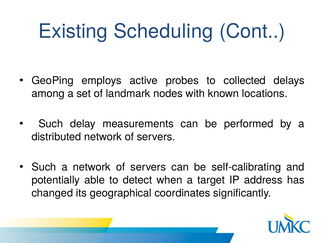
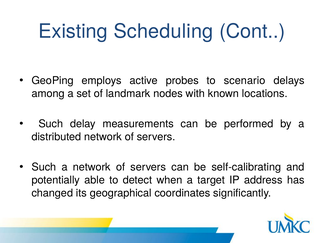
collected: collected -> scenario
